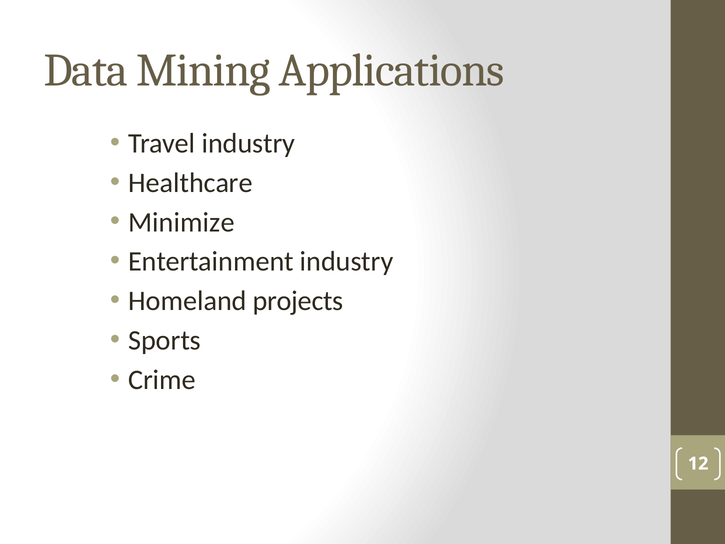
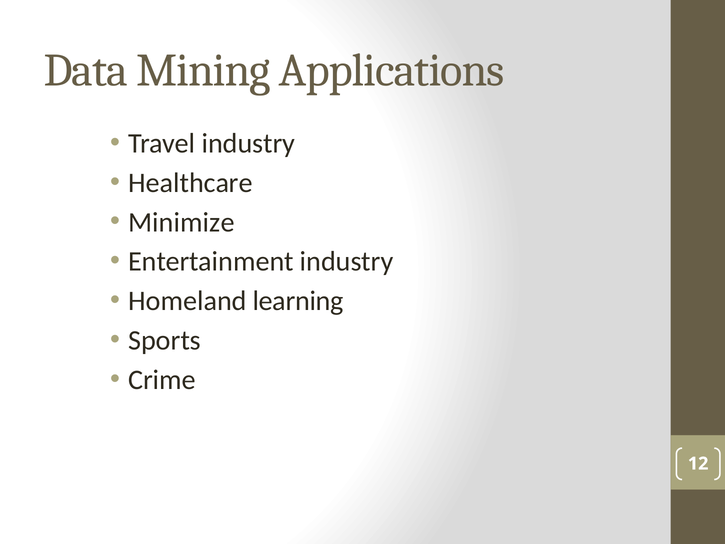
projects: projects -> learning
